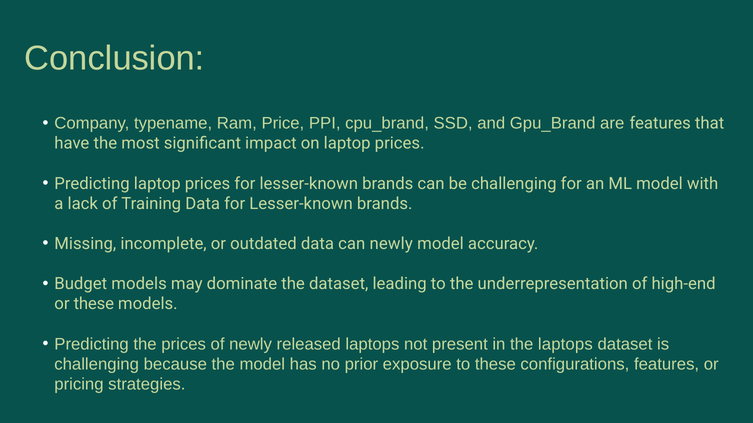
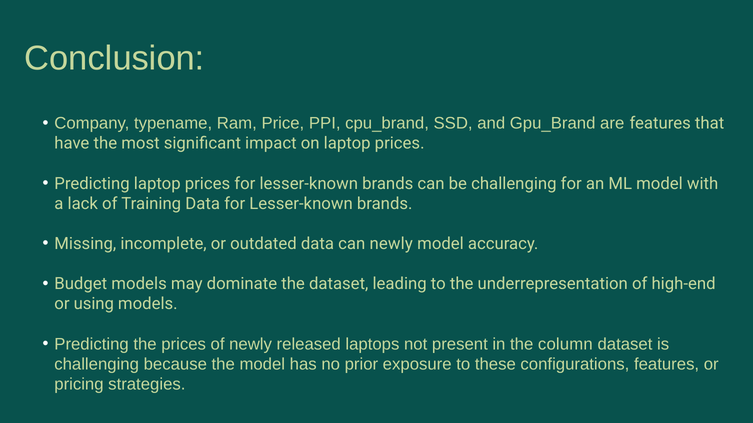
or these: these -> using
the laptops: laptops -> column
